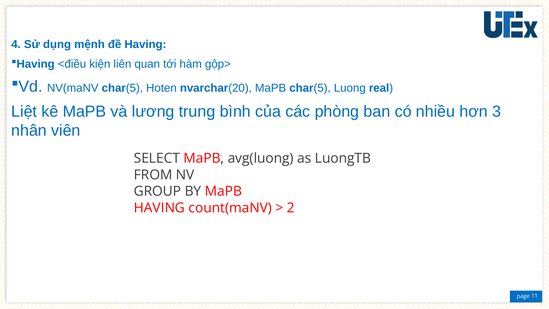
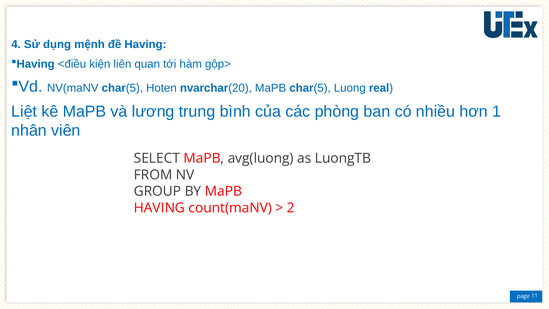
3: 3 -> 1
